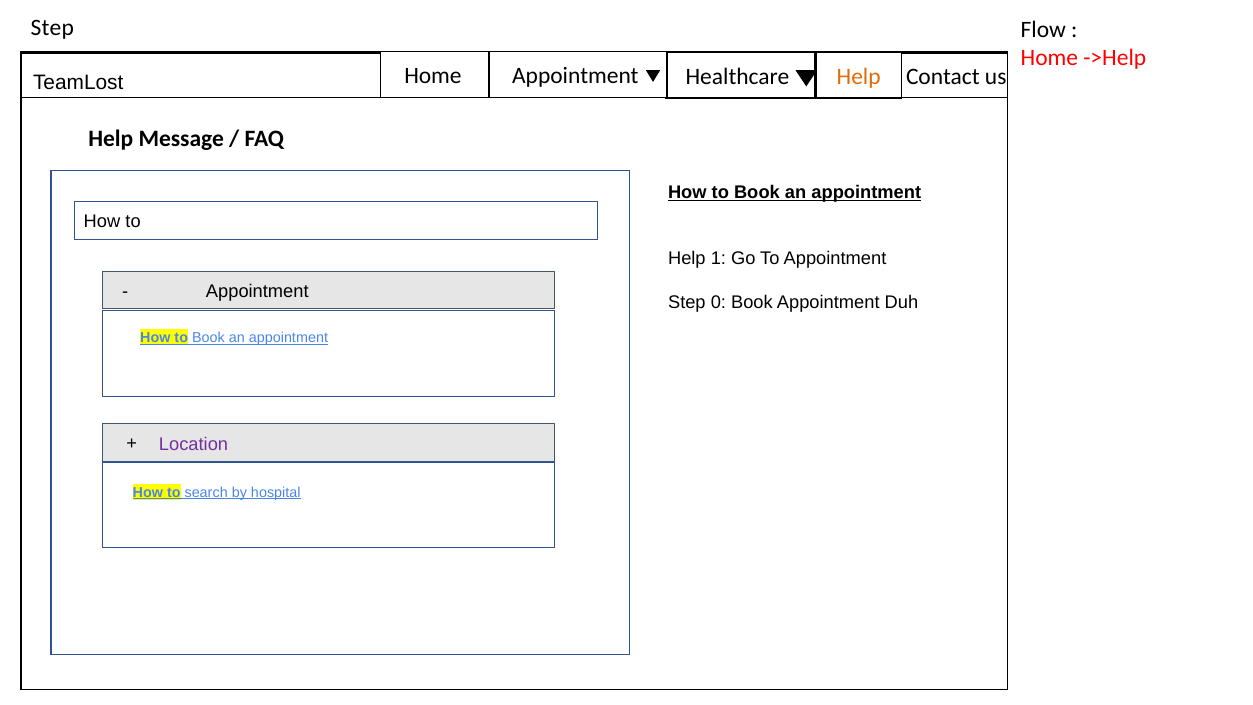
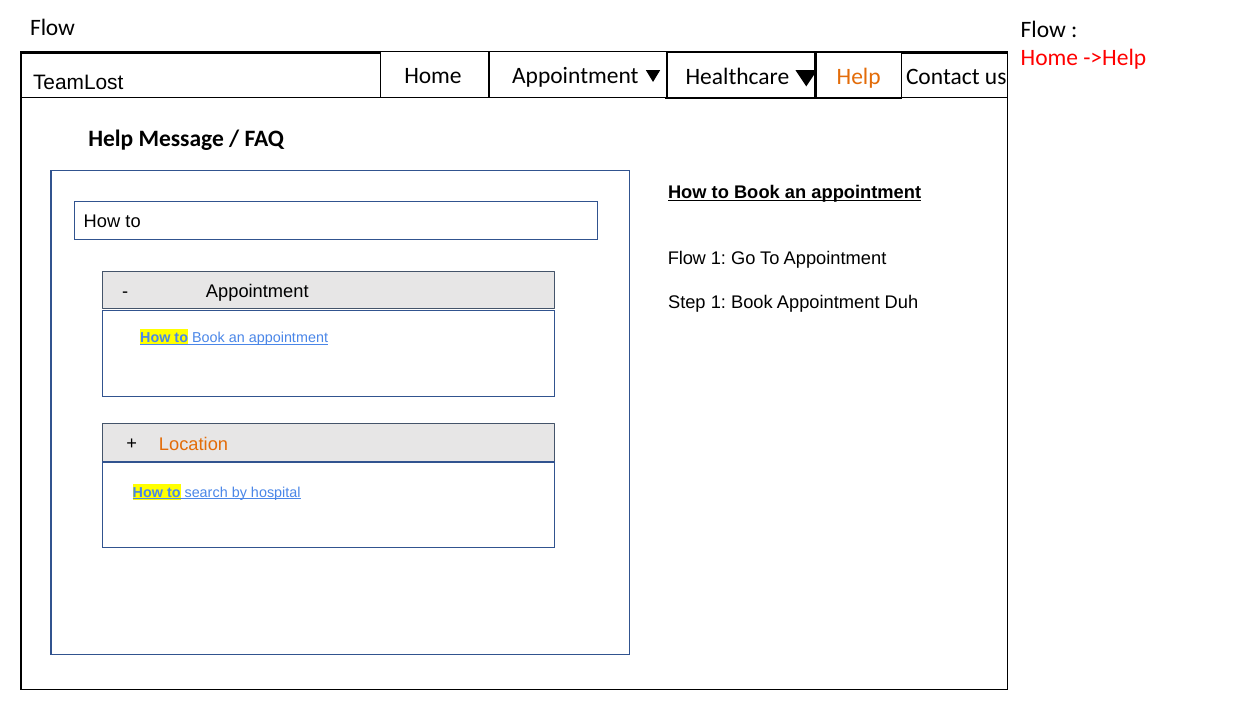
Step at (52, 27): Step -> Flow
Help at (687, 258): Help -> Flow
Step 0: 0 -> 1
Location colour: purple -> orange
